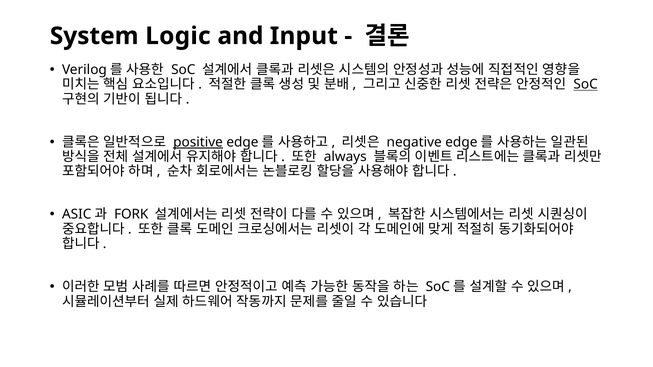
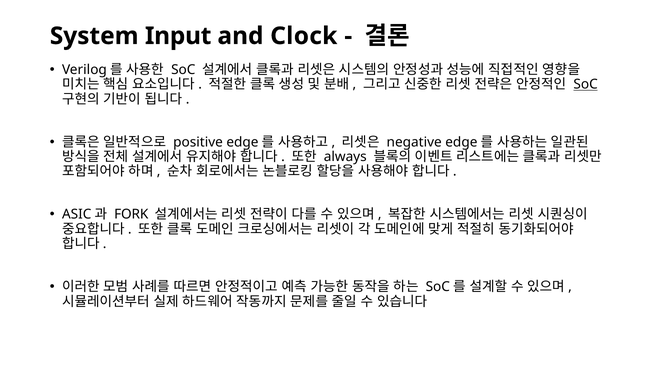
Logic: Logic -> Input
Input: Input -> Clock
positive underline: present -> none
